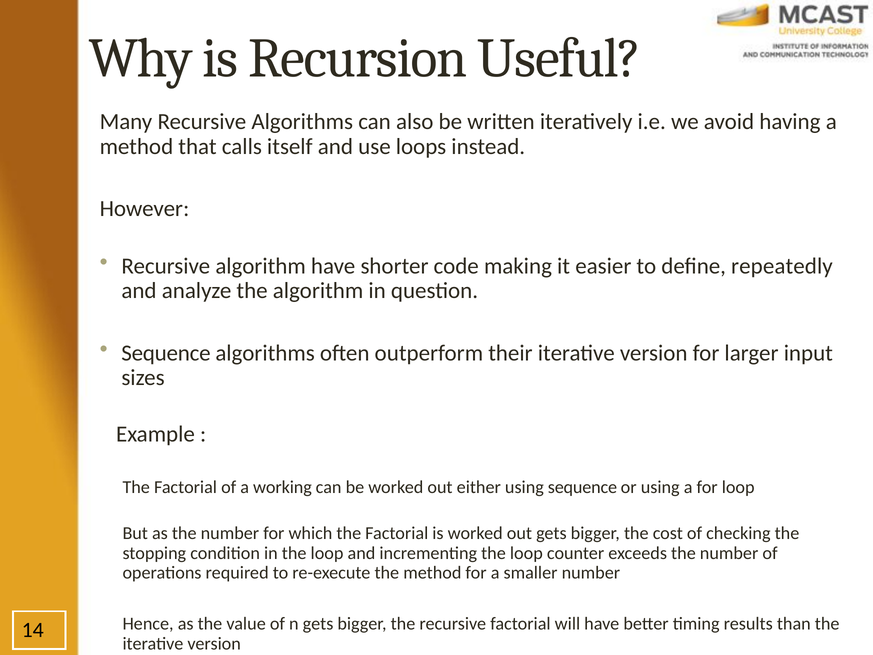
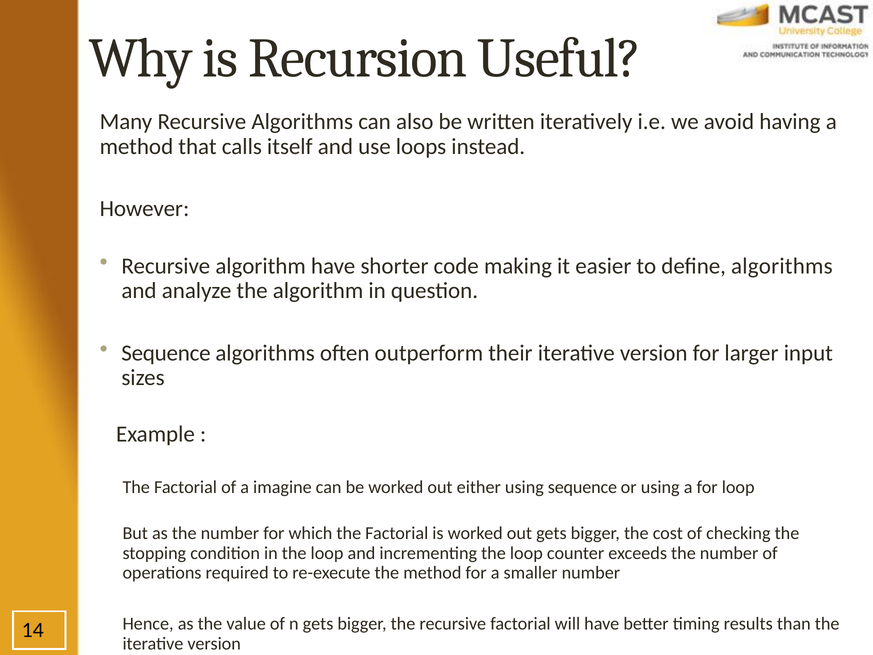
define repeatedly: repeatedly -> algorithms
working: working -> imagine
